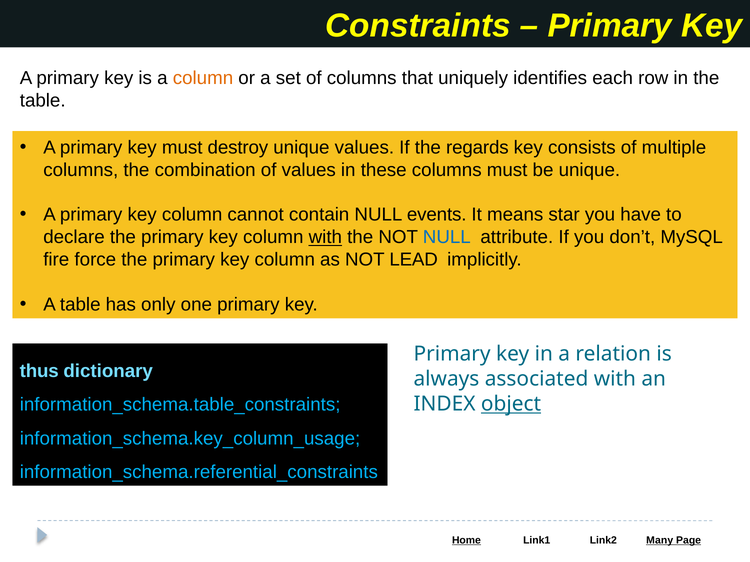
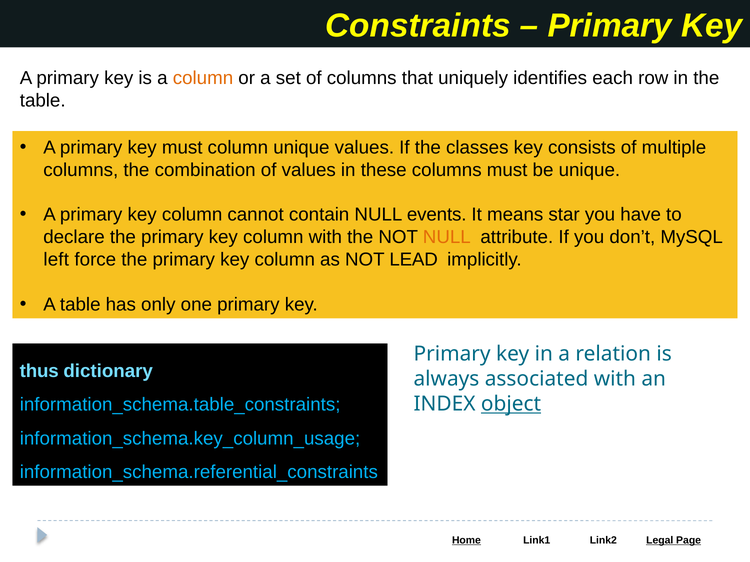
must destroy: destroy -> column
regards: regards -> classes
with at (325, 237) underline: present -> none
NULL at (447, 237) colour: blue -> orange
fire: fire -> left
Many: Many -> Legal
